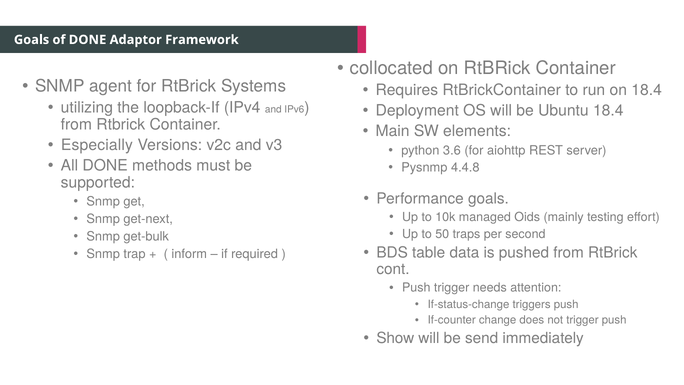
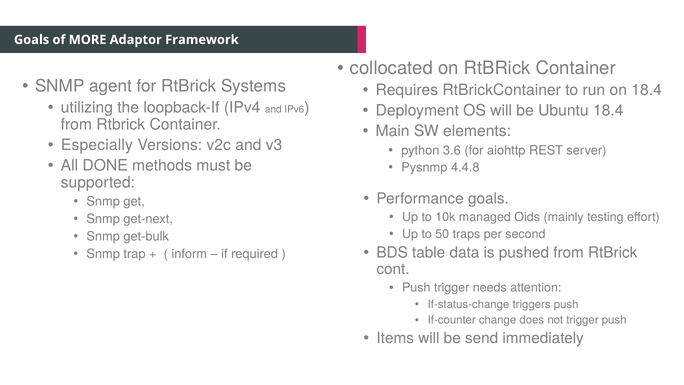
of DONE: DONE -> MORE
Show: Show -> Items
